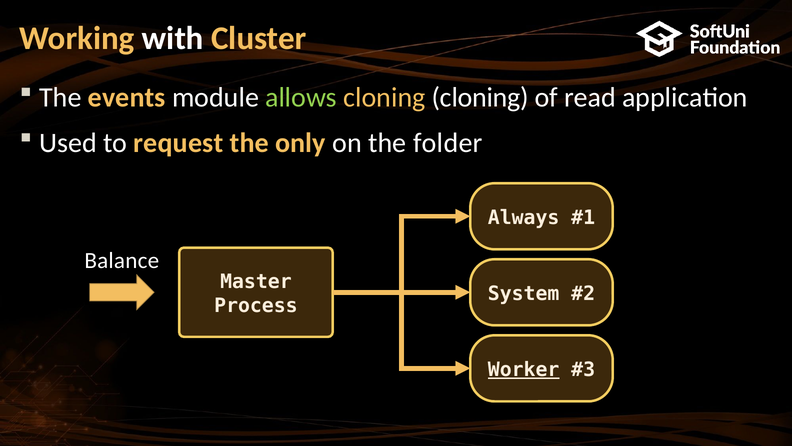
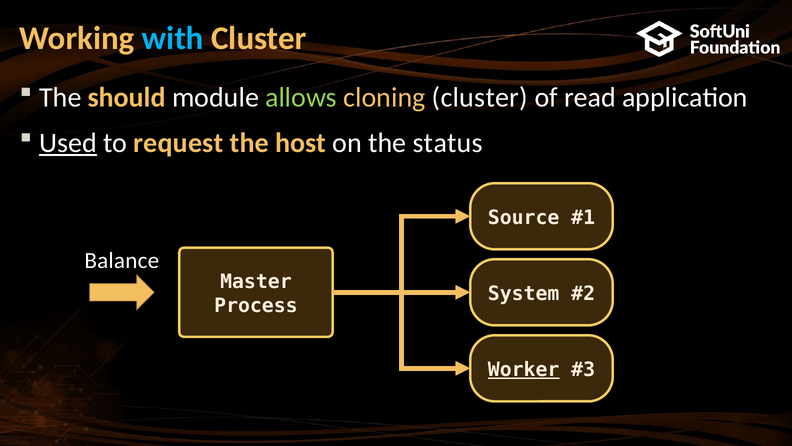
with colour: white -> light blue
events: events -> should
cloning cloning: cloning -> cluster
Used underline: none -> present
only: only -> host
folder: folder -> status
Always: Always -> Source
